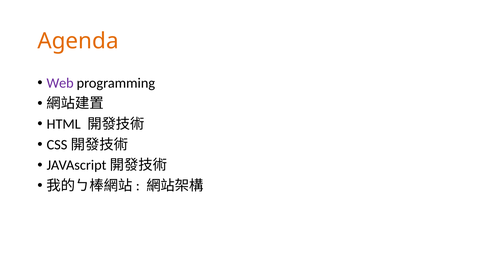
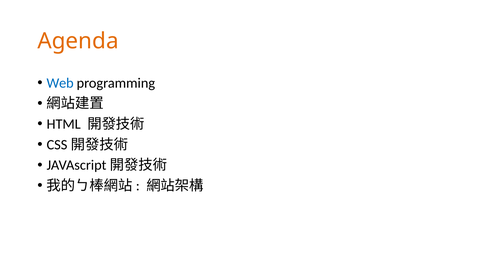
Web colour: purple -> blue
